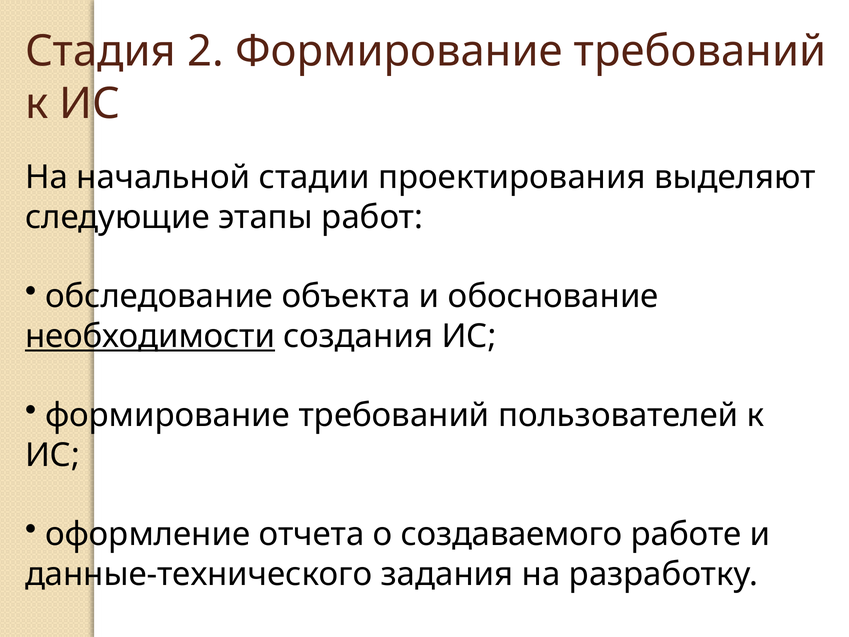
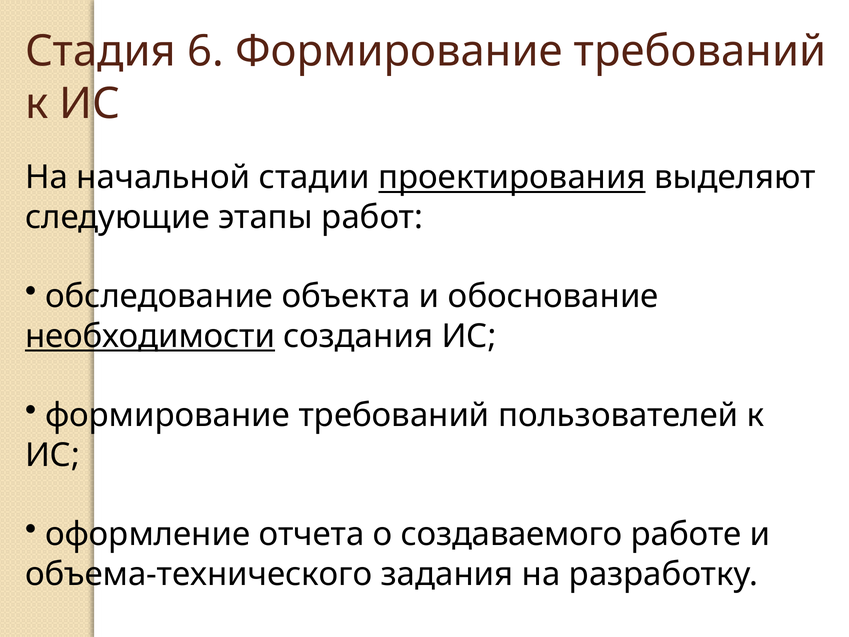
2: 2 -> 6
проектирования underline: none -> present
данные-технического: данные-технического -> объема-технического
